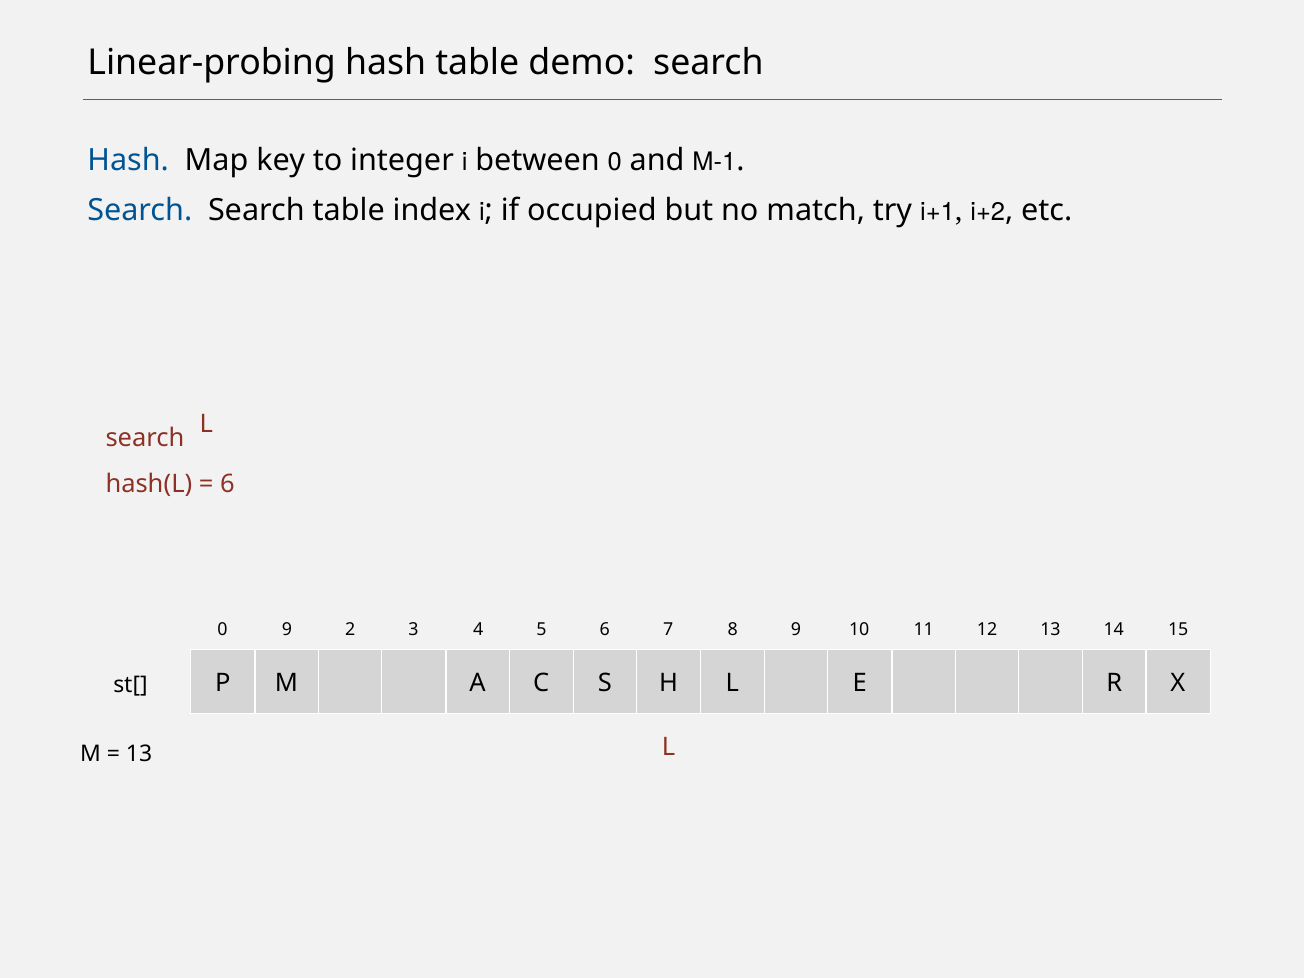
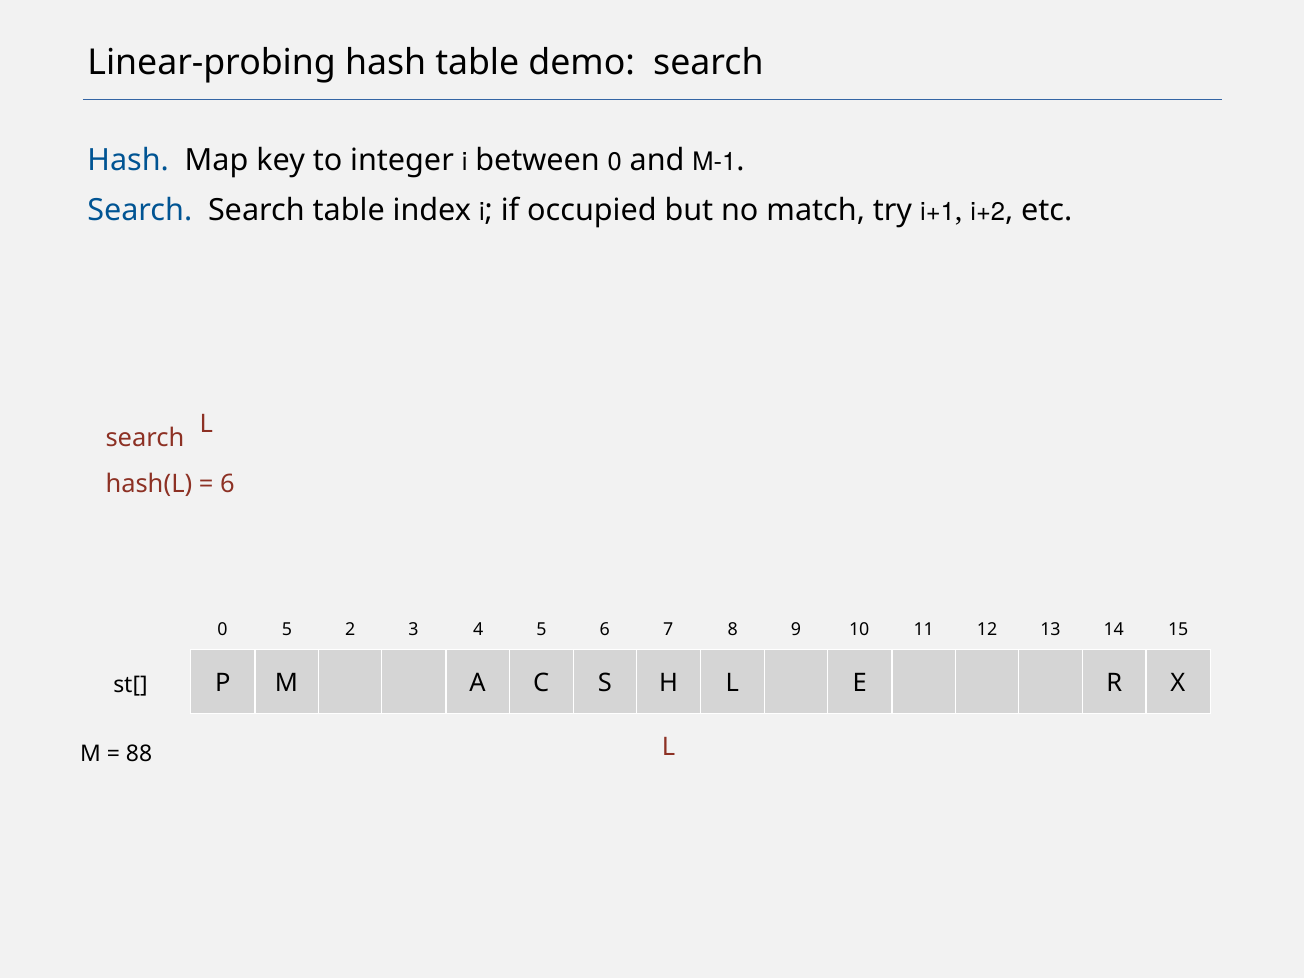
0 9: 9 -> 5
13 at (139, 754): 13 -> 88
